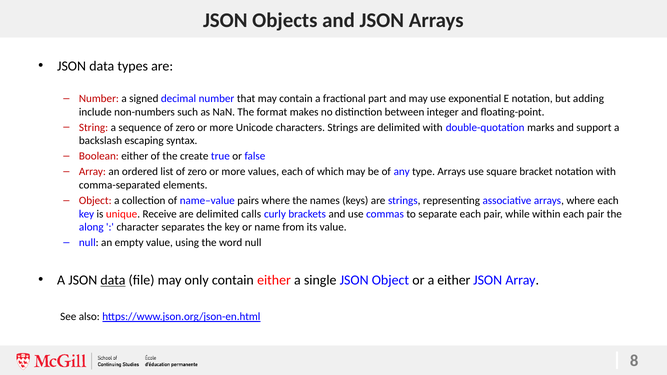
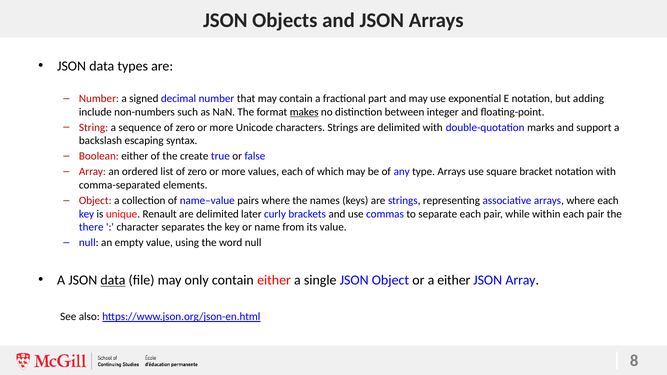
makes underline: none -> present
Receive: Receive -> Renault
calls: calls -> later
along: along -> there
